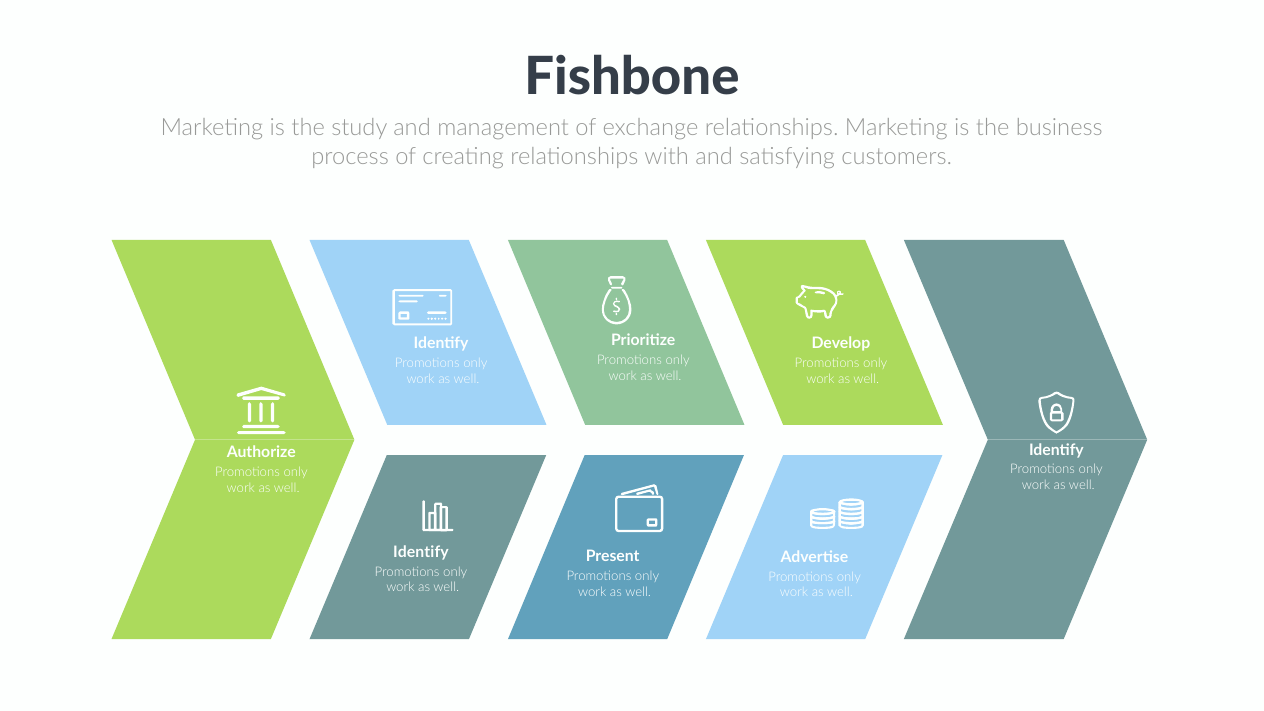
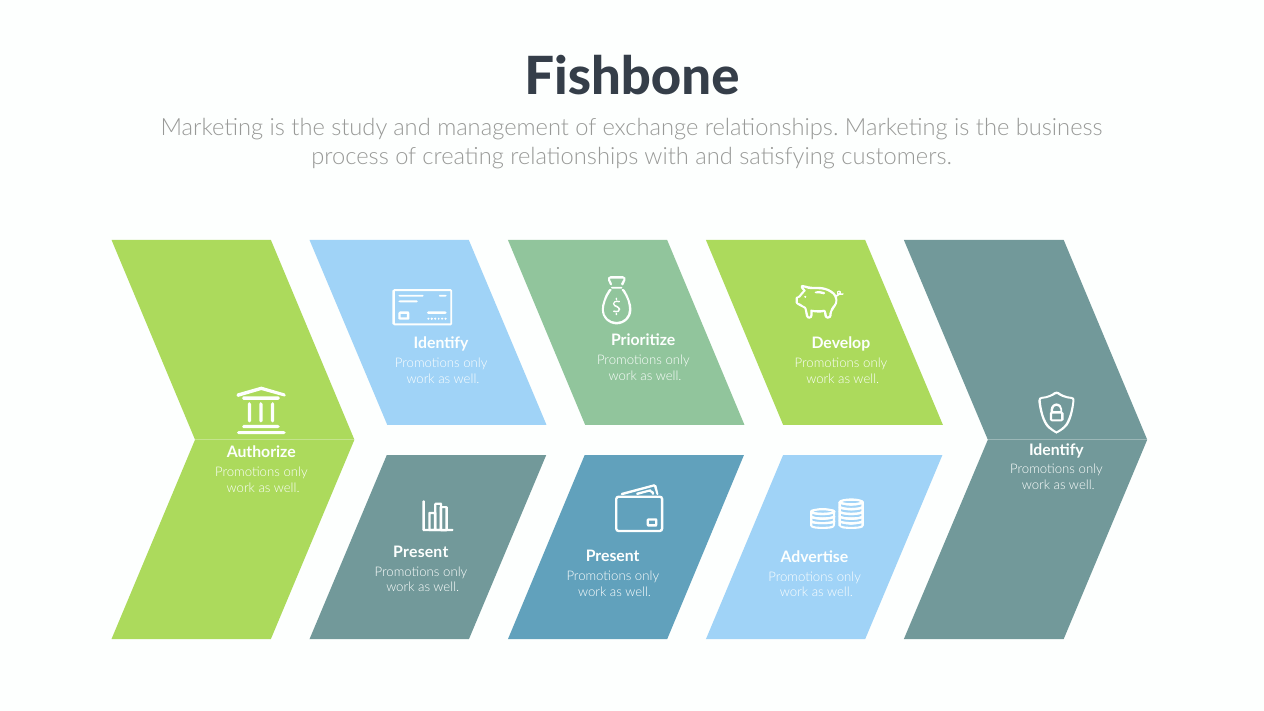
Identify at (421, 552): Identify -> Present
